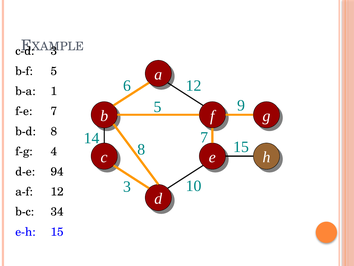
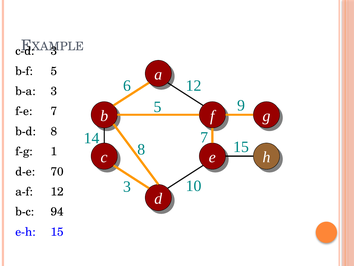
b-a 1: 1 -> 3
4: 4 -> 1
94: 94 -> 70
34: 34 -> 94
